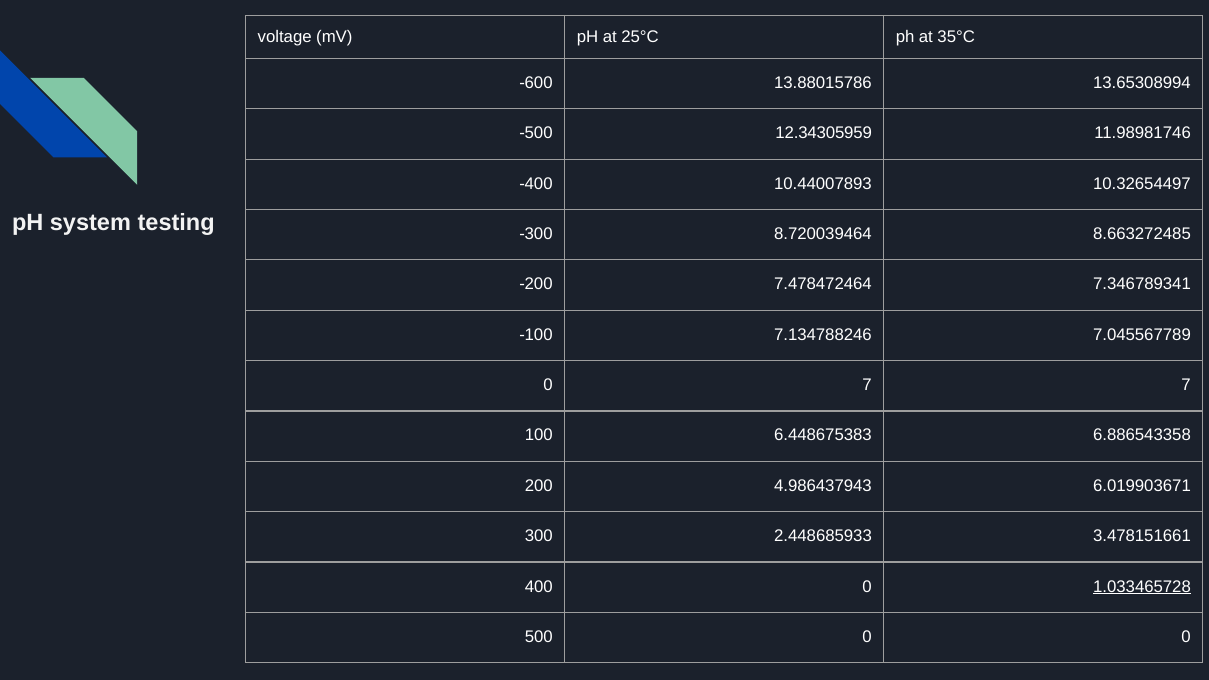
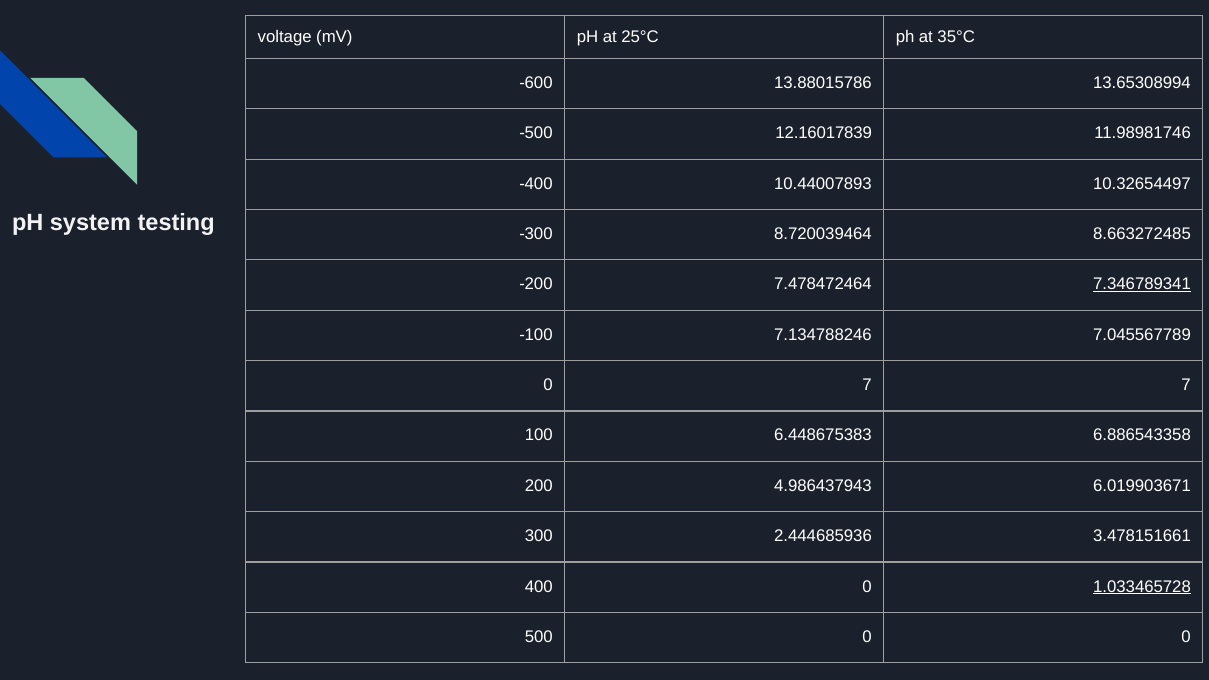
12.34305959: 12.34305959 -> 12.16017839
7.346789341 underline: none -> present
2.448685933: 2.448685933 -> 2.444685936
